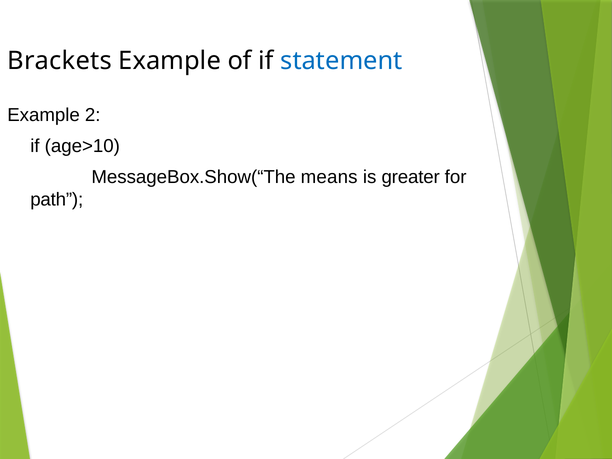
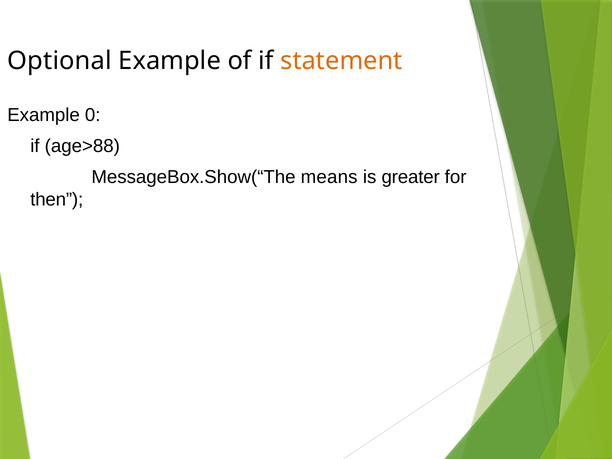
Brackets: Brackets -> Optional
statement colour: blue -> orange
2: 2 -> 0
age>10: age>10 -> age>88
path: path -> then
